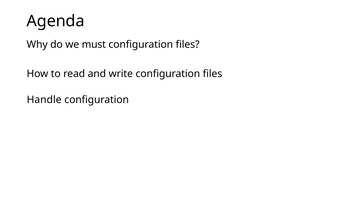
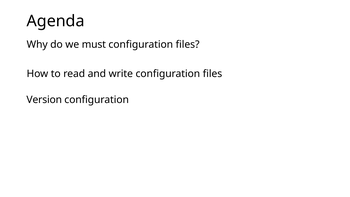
Handle: Handle -> Version
